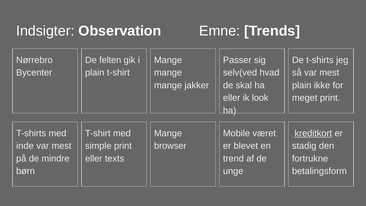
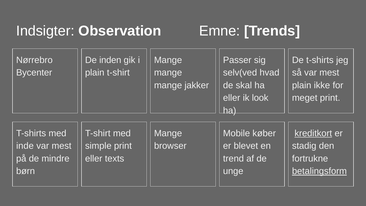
felten: felten -> inden
været: været -> køber
betalingsform underline: none -> present
